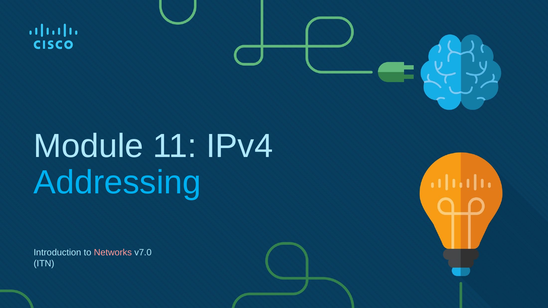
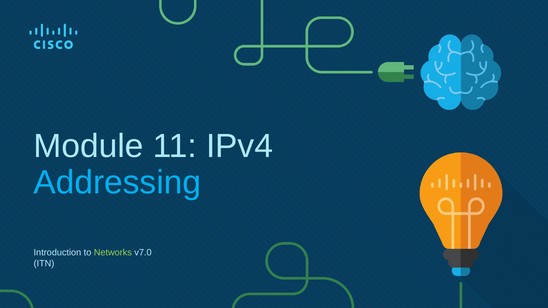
Networks colour: pink -> light green
